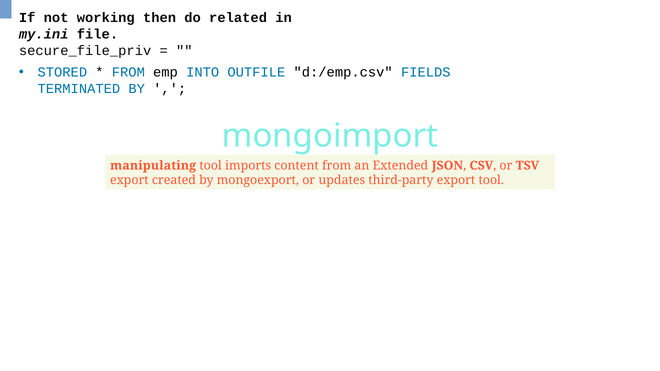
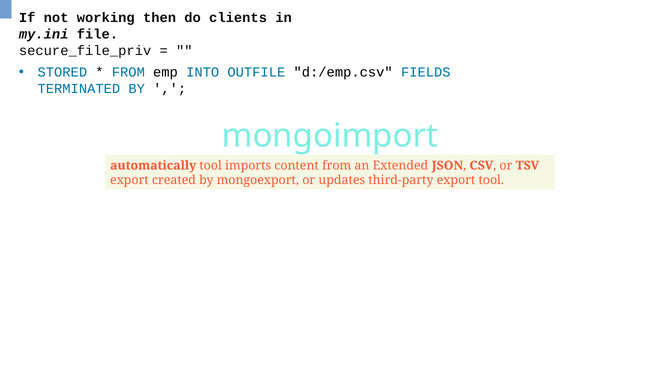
related: related -> clients
manipulating: manipulating -> automatically
